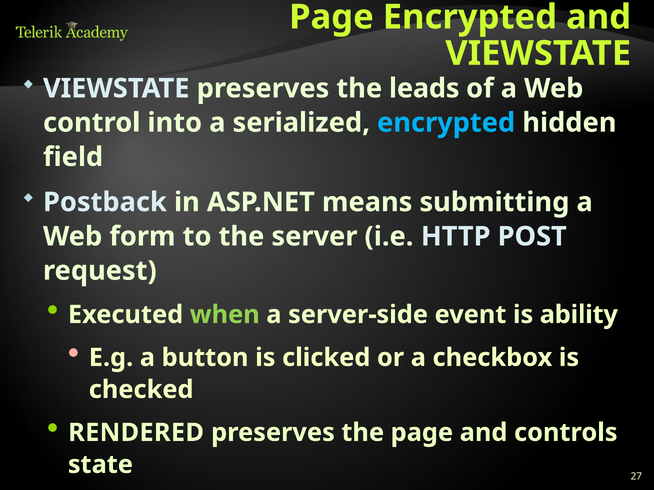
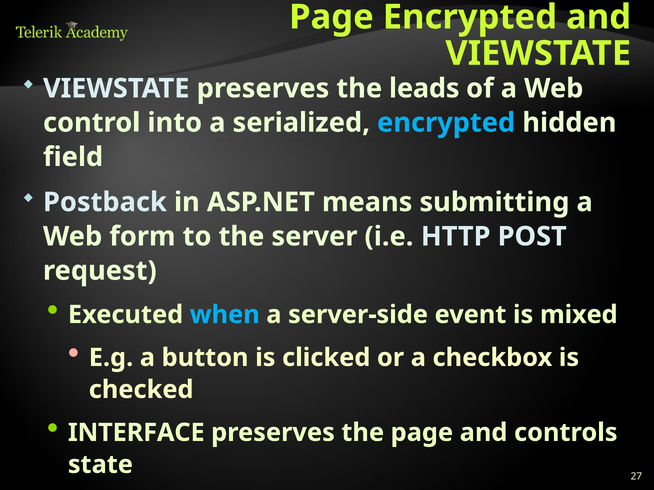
when colour: light green -> light blue
ability: ability -> mixed
RENDERED: RENDERED -> INTERFACE
